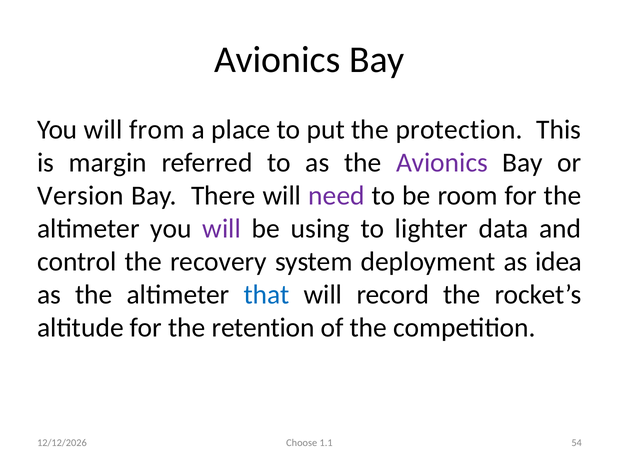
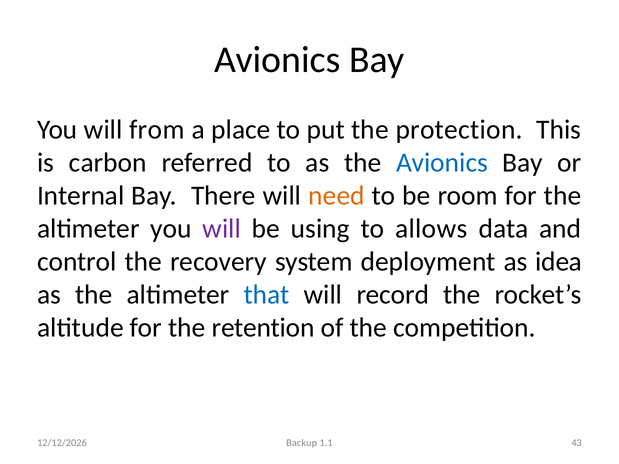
margin: margin -> carbon
Avionics at (442, 163) colour: purple -> blue
Version: Version -> Internal
need colour: purple -> orange
lighter: lighter -> allows
Choose: Choose -> Backup
54: 54 -> 43
